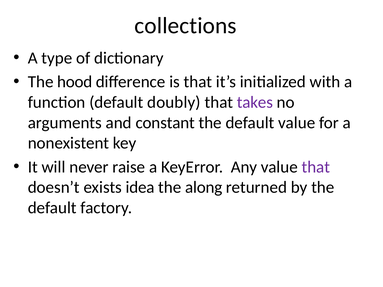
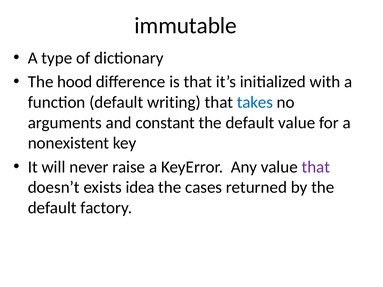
collections: collections -> immutable
doubly: doubly -> writing
takes colour: purple -> blue
along: along -> cases
